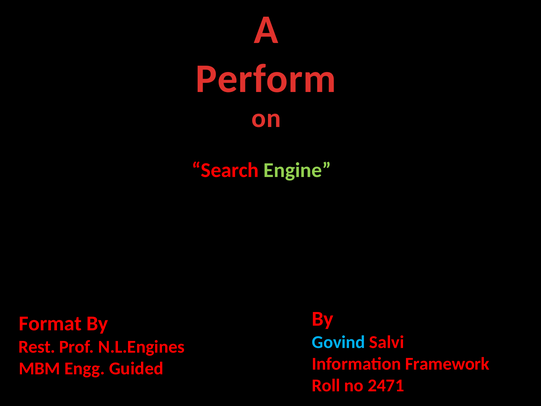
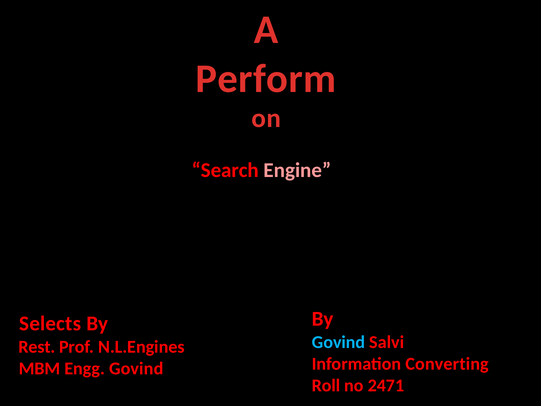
Engine colour: light green -> pink
Format: Format -> Selects
Framework: Framework -> Converting
Engg Guided: Guided -> Govind
